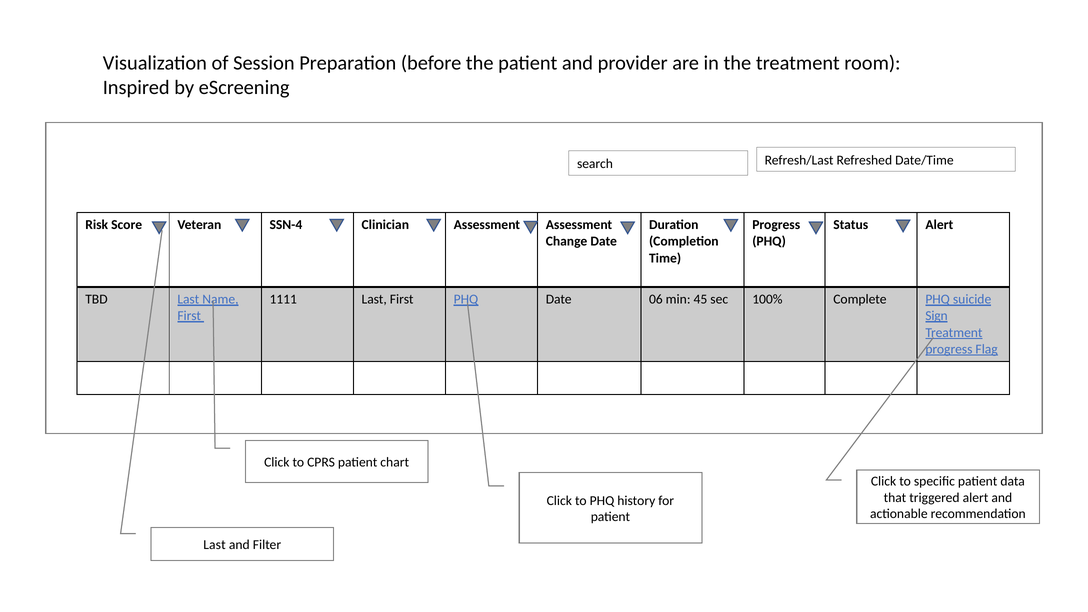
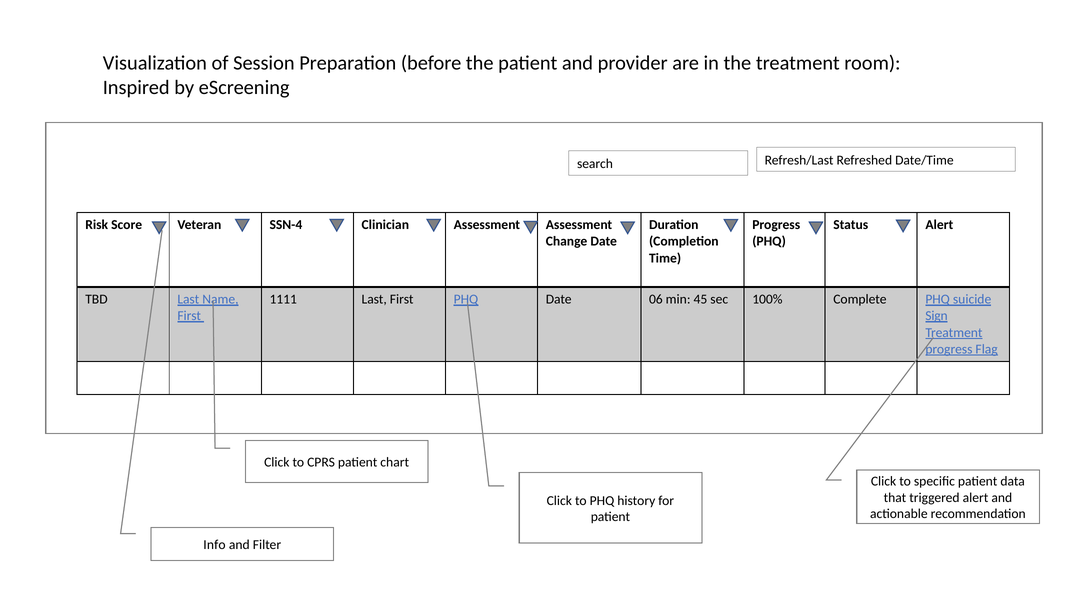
Last at (214, 545): Last -> Info
